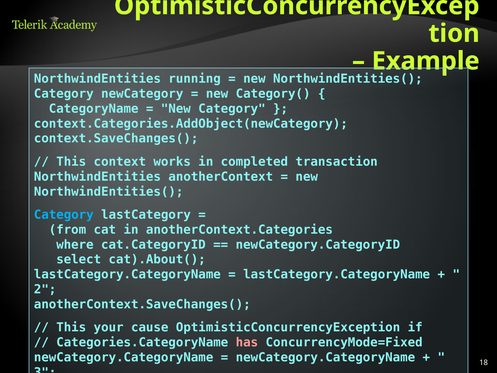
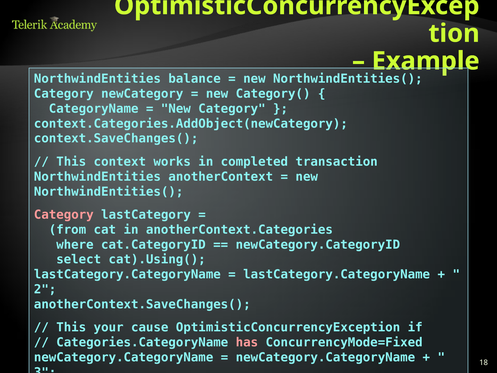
running: running -> balance
Category at (64, 215) colour: light blue -> pink
cat).About(: cat).About( -> cat).Using(
